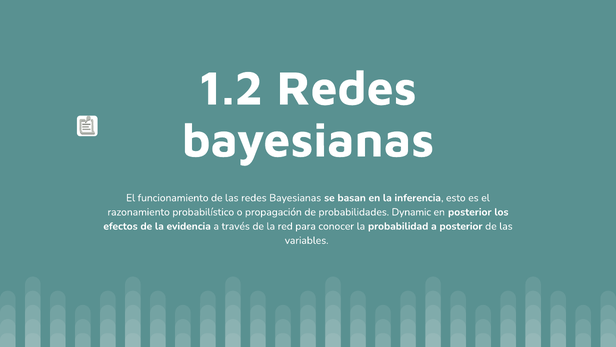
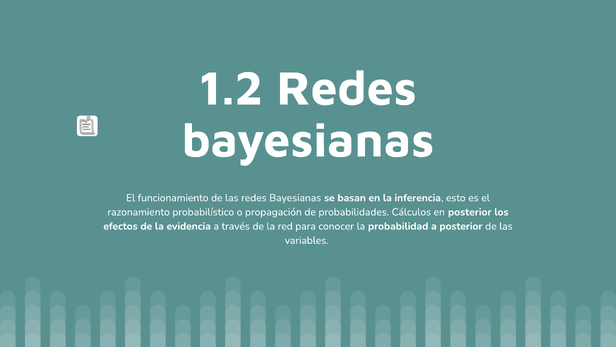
Dynamic: Dynamic -> Cálculos
